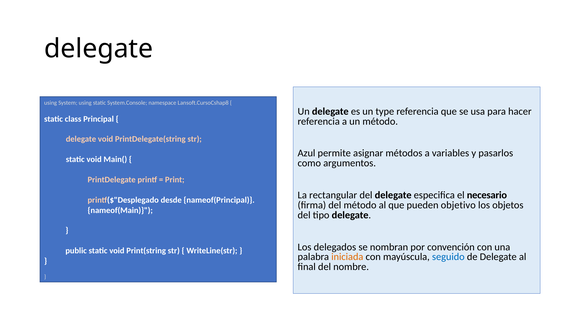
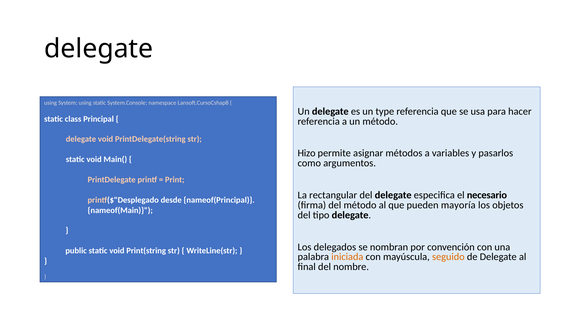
Azul: Azul -> Hizo
objetivo: objetivo -> mayoría
seguido colour: blue -> orange
